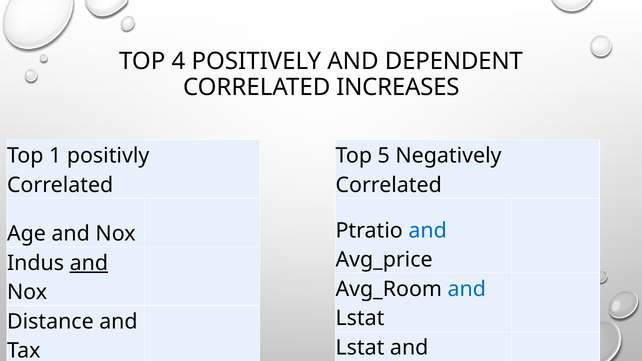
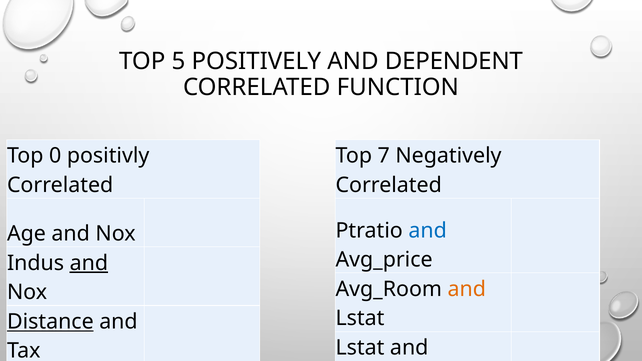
4: 4 -> 5
INCREASES: INCREASES -> FUNCTION
1: 1 -> 0
5: 5 -> 7
and at (467, 289) colour: blue -> orange
Distance underline: none -> present
